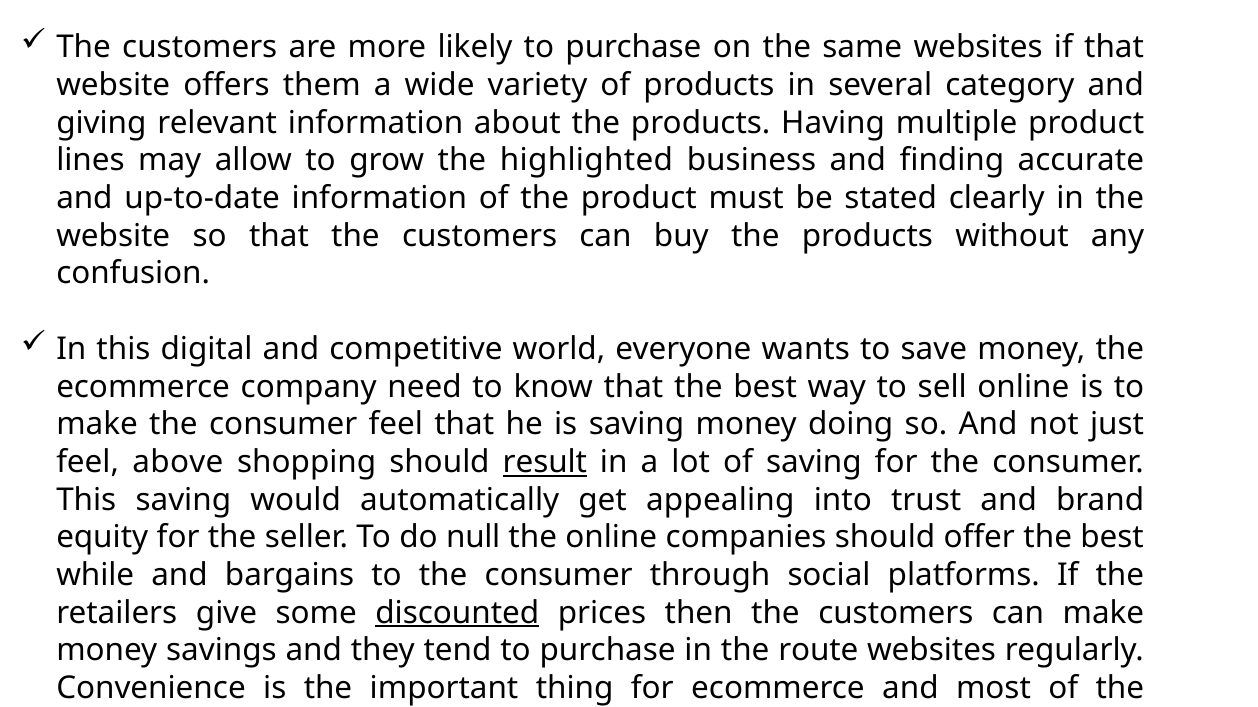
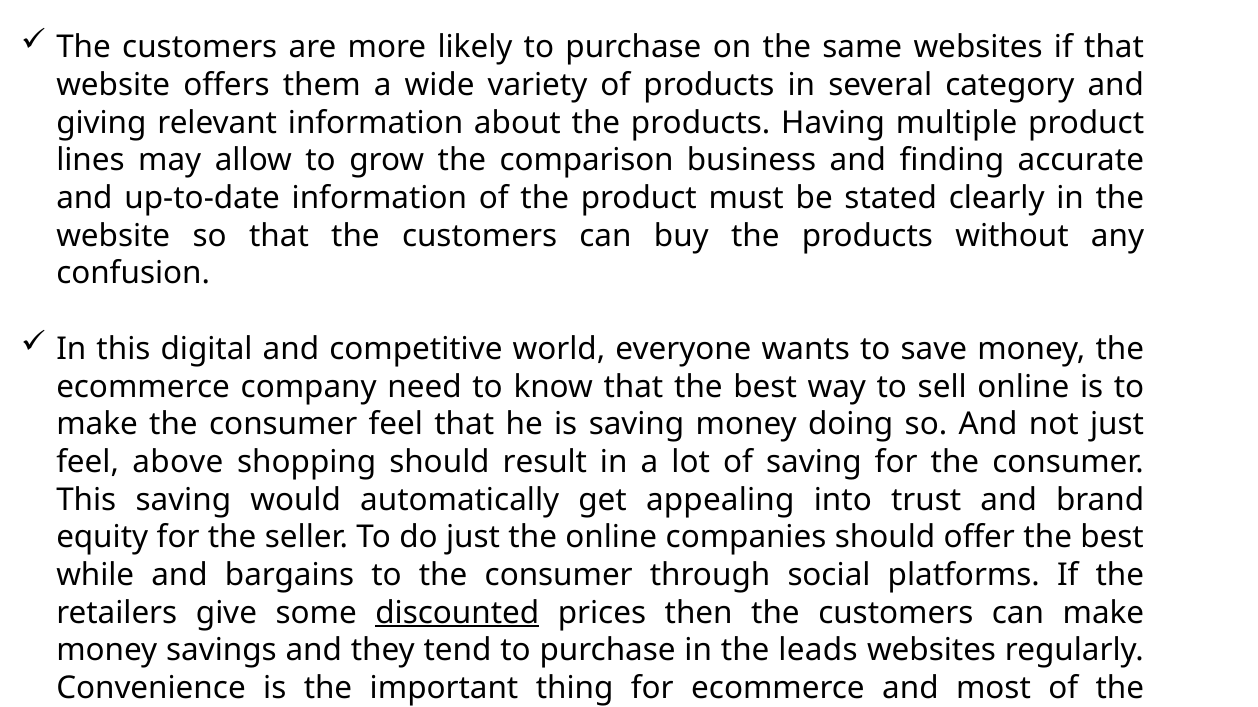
highlighted: highlighted -> comparison
result underline: present -> none
do null: null -> just
route: route -> leads
